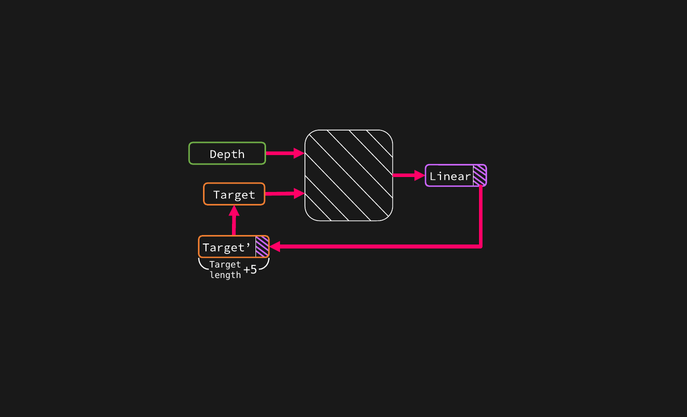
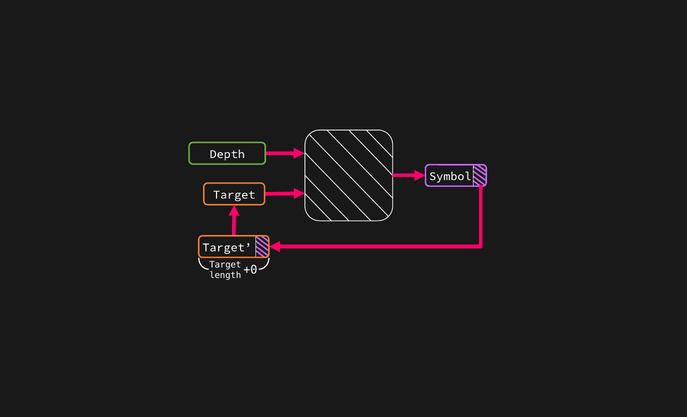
Linear: Linear -> Symbol
+5: +5 -> +0
